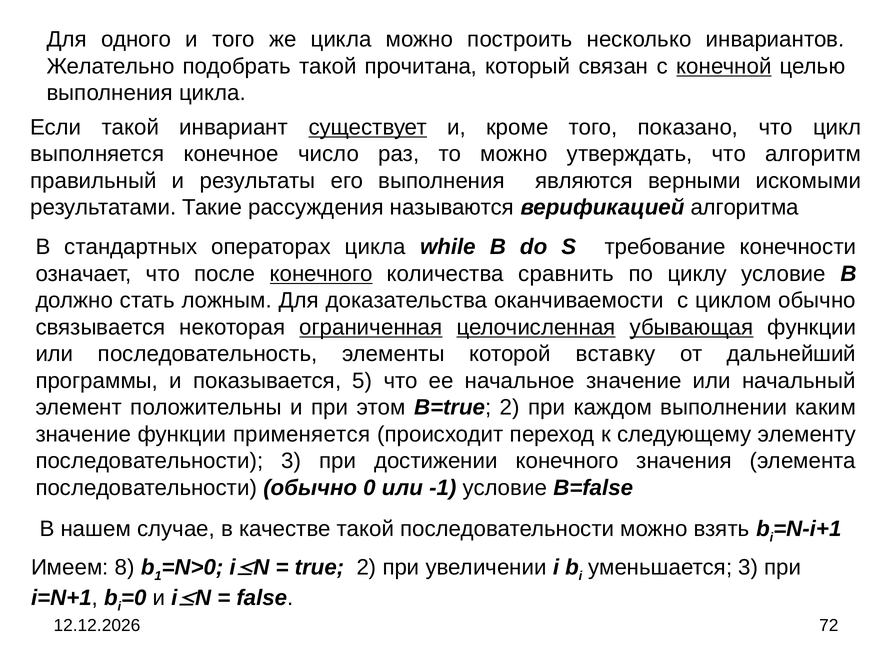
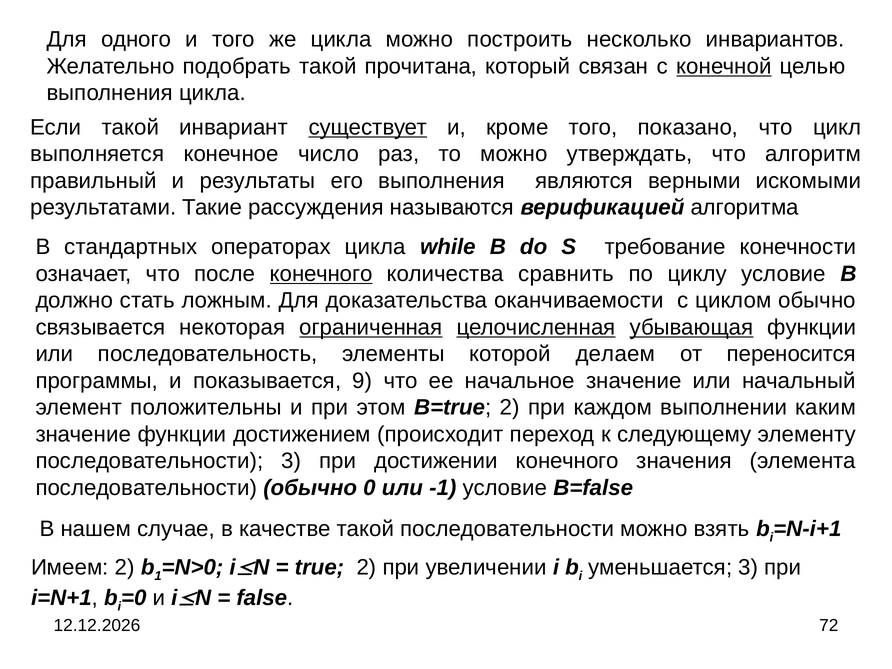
вставку: вставку -> делаем
дальнейший: дальнейший -> переносится
5: 5 -> 9
применяется: применяется -> достижением
Имеем 8: 8 -> 2
